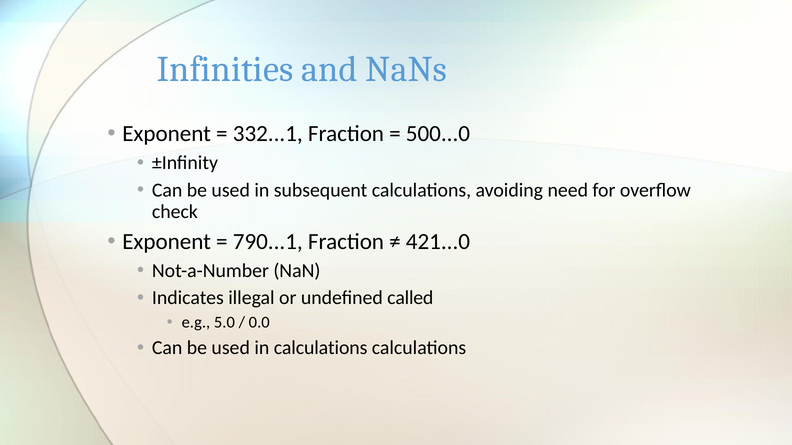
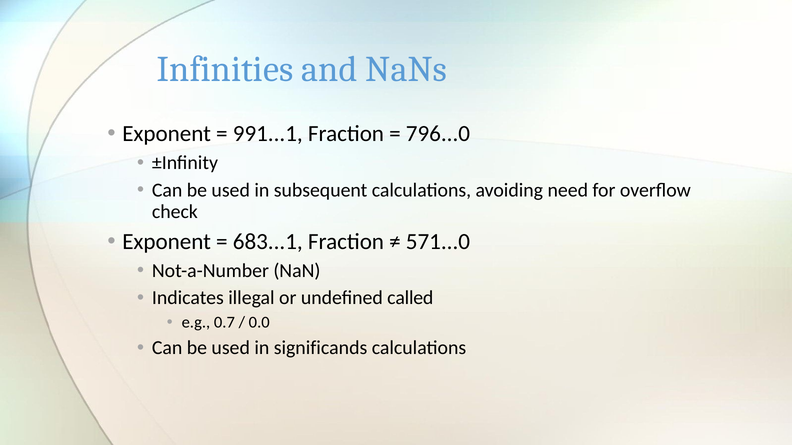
332...1: 332...1 -> 991...1
500...0: 500...0 -> 796...0
790...1: 790...1 -> 683...1
421...0: 421...0 -> 571...0
5.0: 5.0 -> 0.7
in calculations: calculations -> significands
